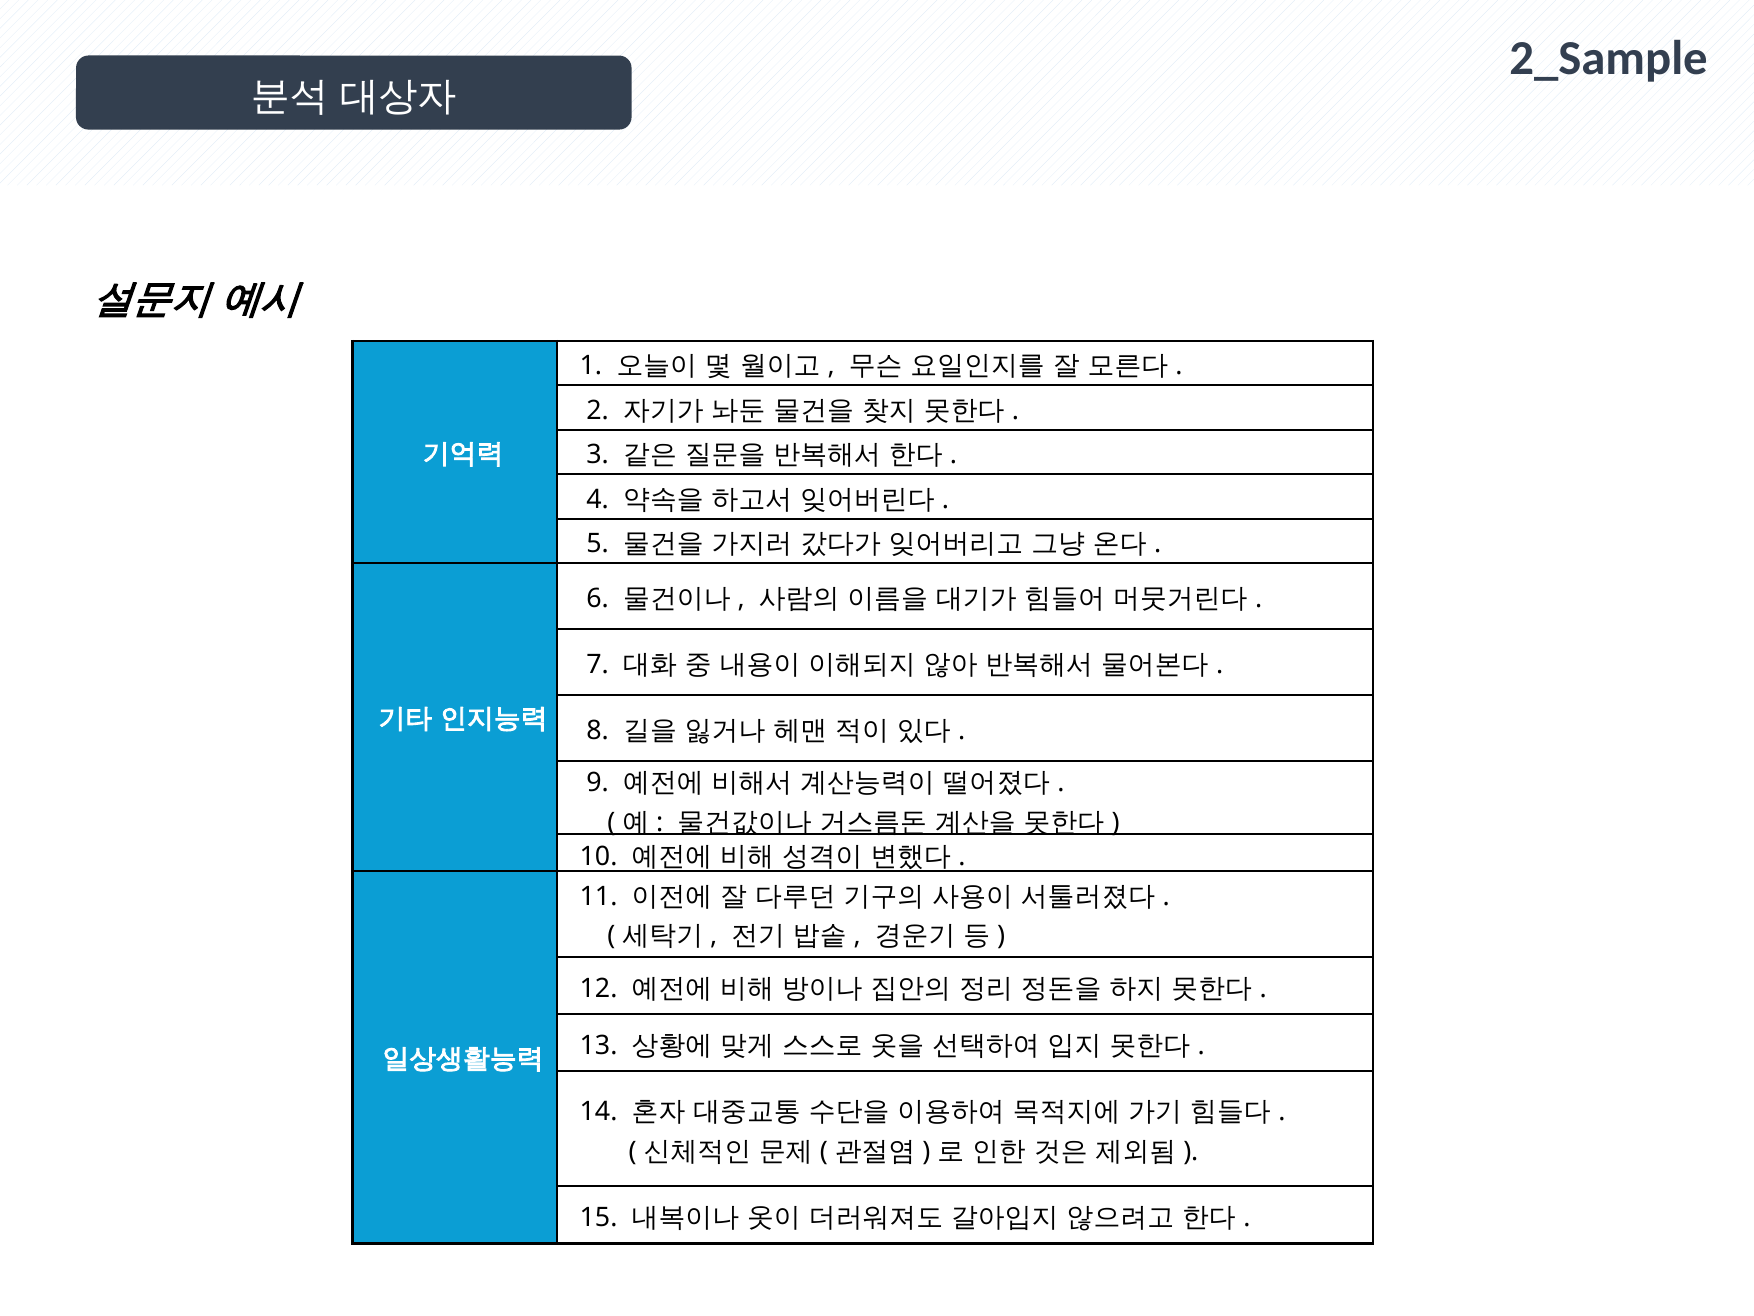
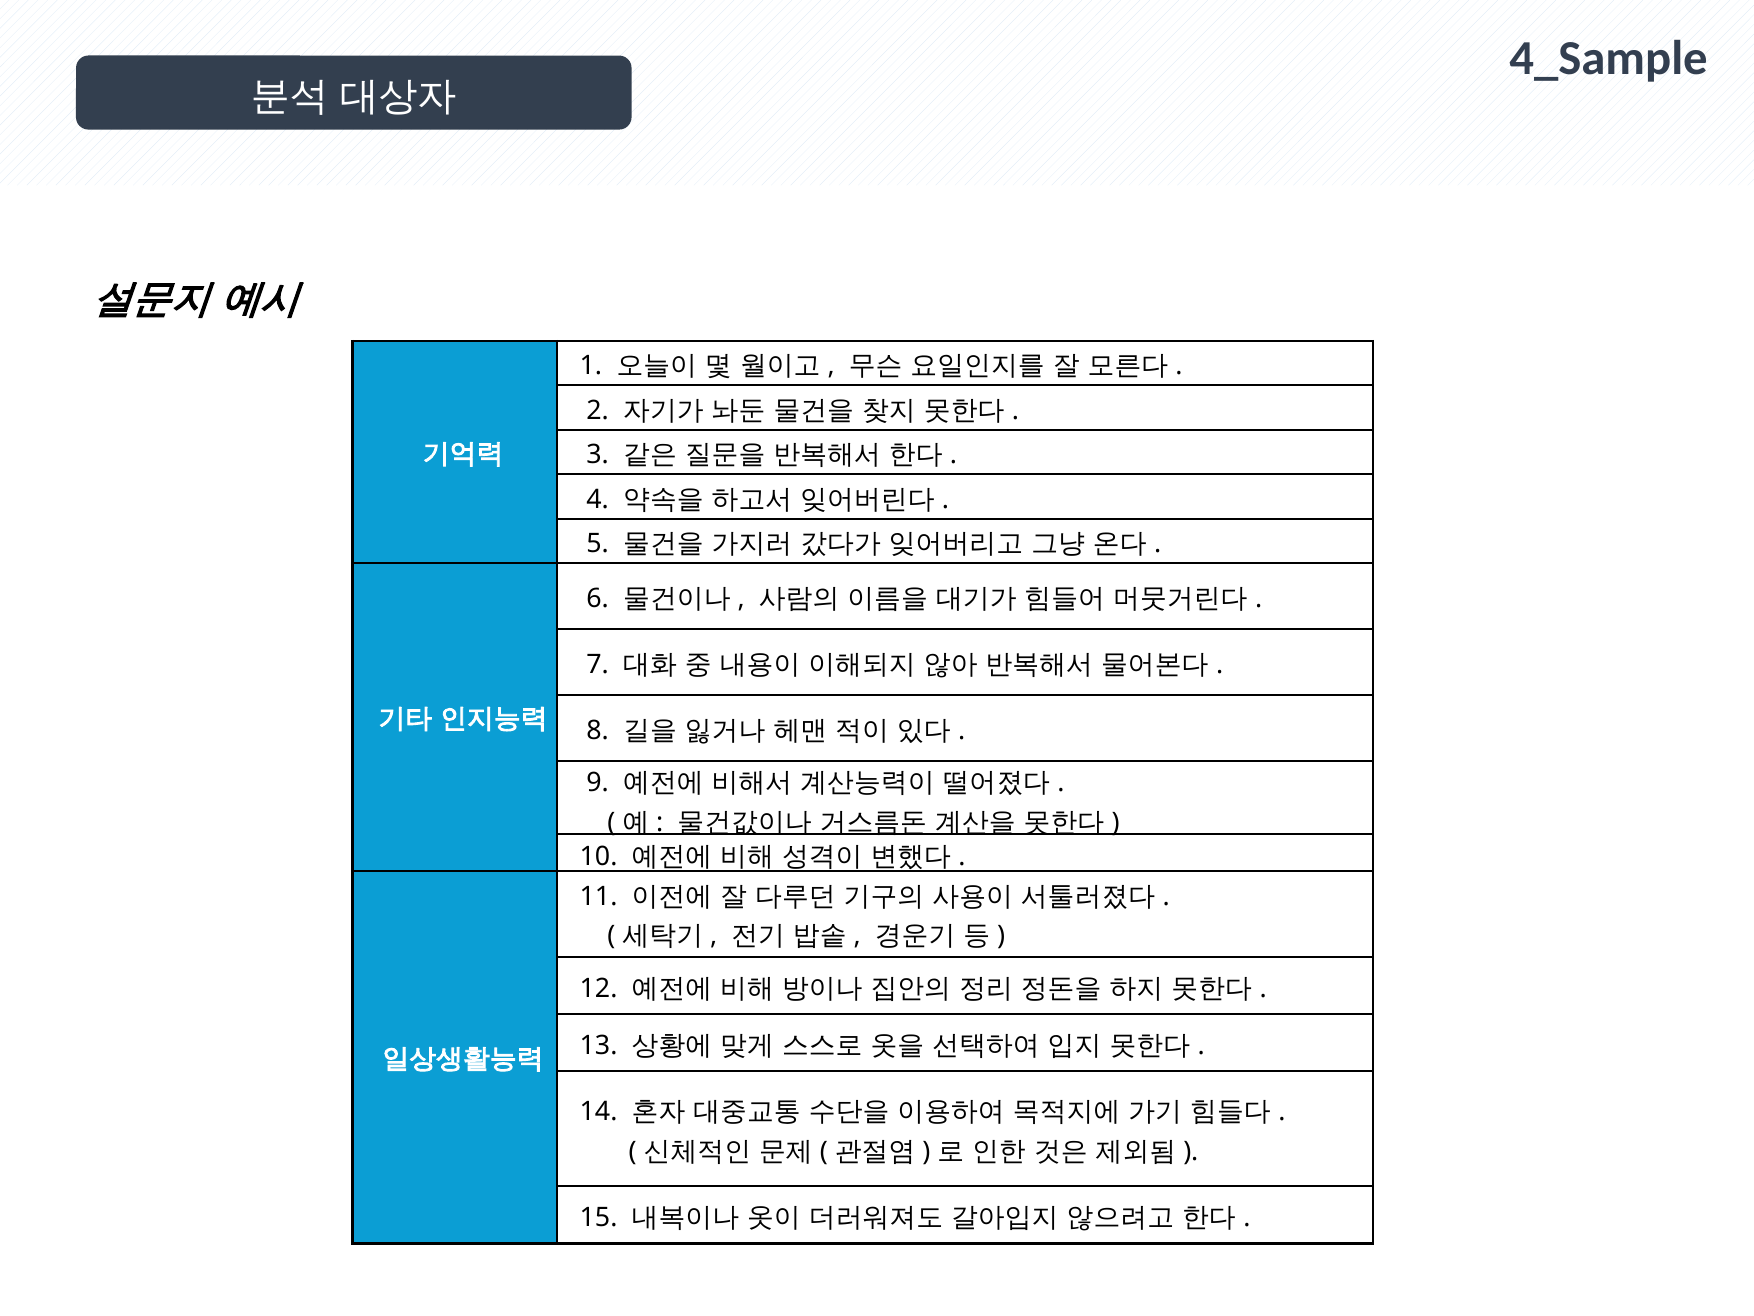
2_Sample: 2_Sample -> 4_Sample
